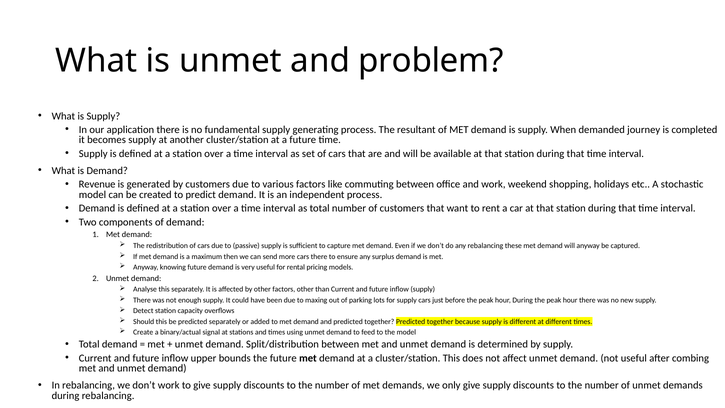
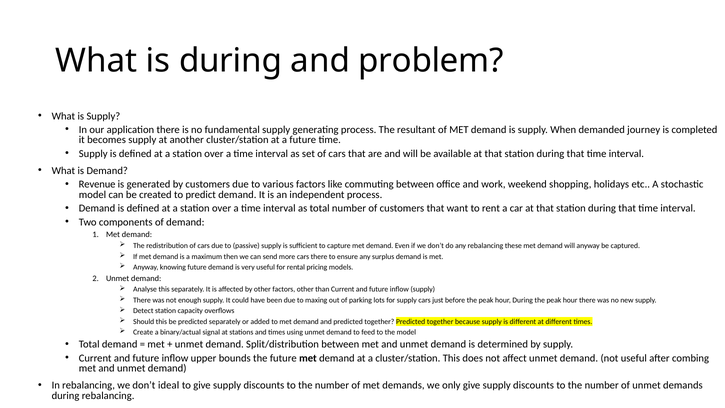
is unmet: unmet -> during
don’t work: work -> ideal
